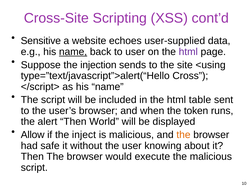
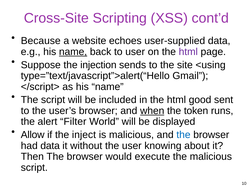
Sensitive: Sensitive -> Because
Cross: Cross -> Gmail
table: table -> good
when underline: none -> present
alert Then: Then -> Filter
the at (183, 135) colour: orange -> blue
had safe: safe -> data
